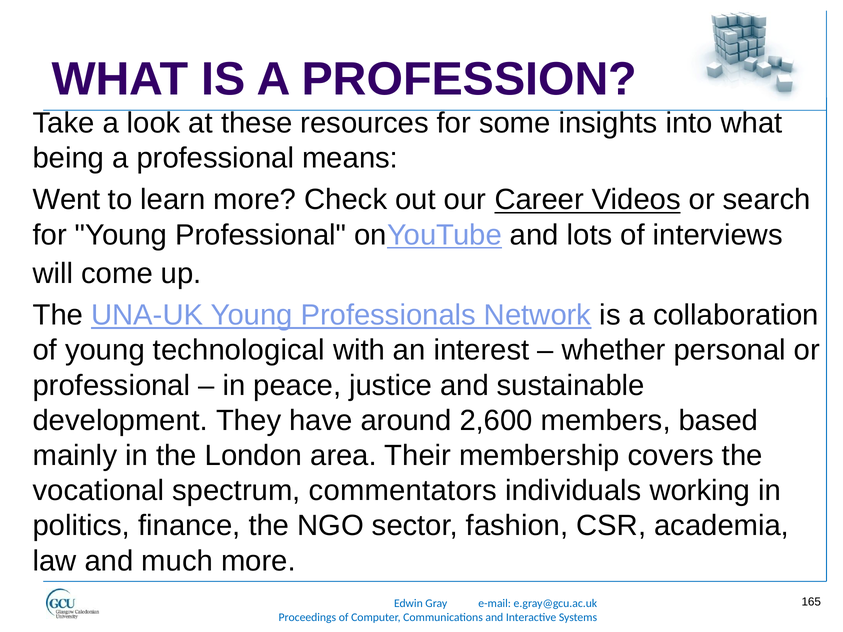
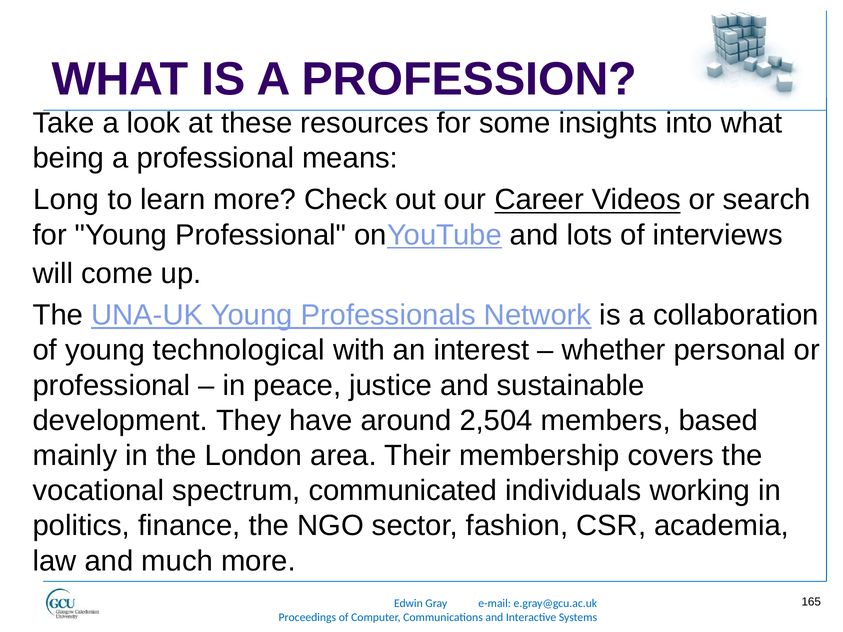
Went: Went -> Long
2,600: 2,600 -> 2,504
commentators: commentators -> communicated
